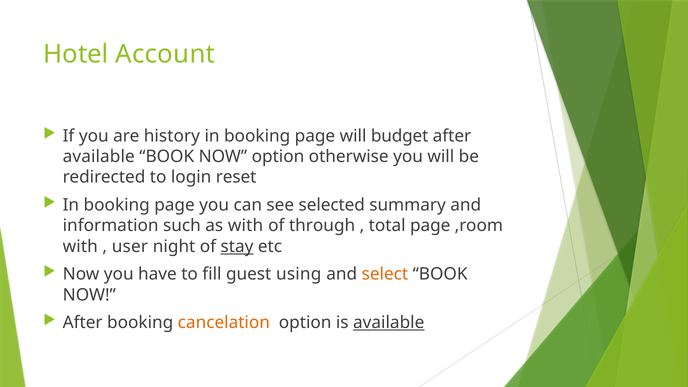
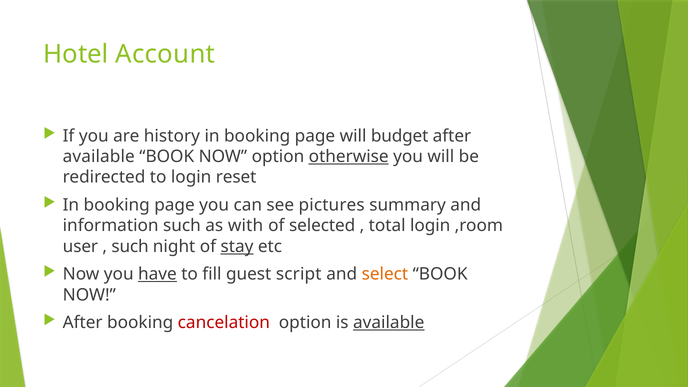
otherwise underline: none -> present
selected: selected -> pictures
through: through -> selected
total page: page -> login
with at (80, 246): with -> user
user at (130, 246): user -> such
have underline: none -> present
using: using -> script
cancelation colour: orange -> red
